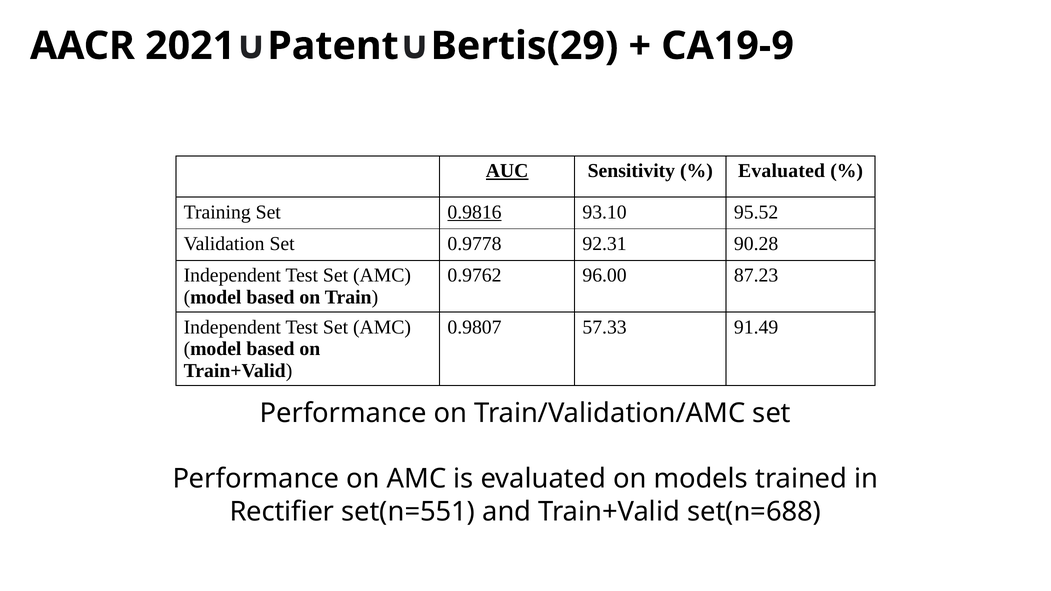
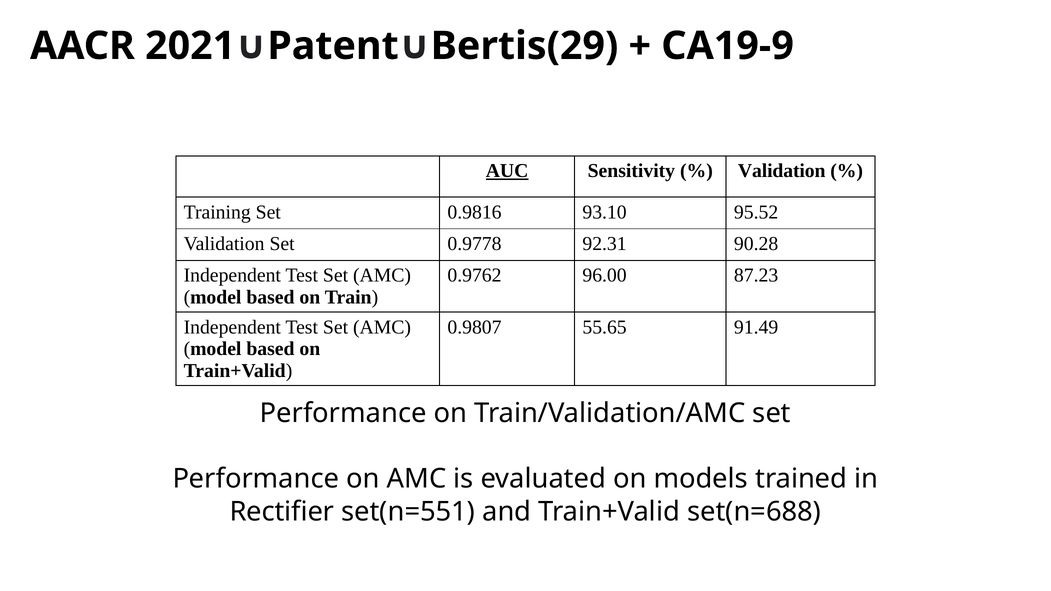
Evaluated at (782, 171): Evaluated -> Validation
0.9816 underline: present -> none
57.33: 57.33 -> 55.65
